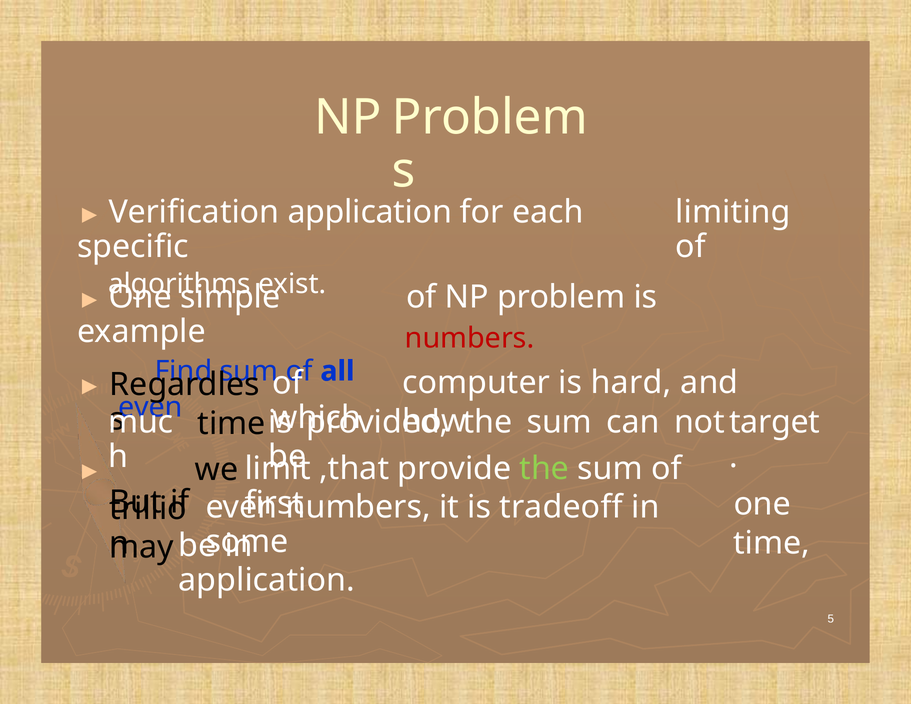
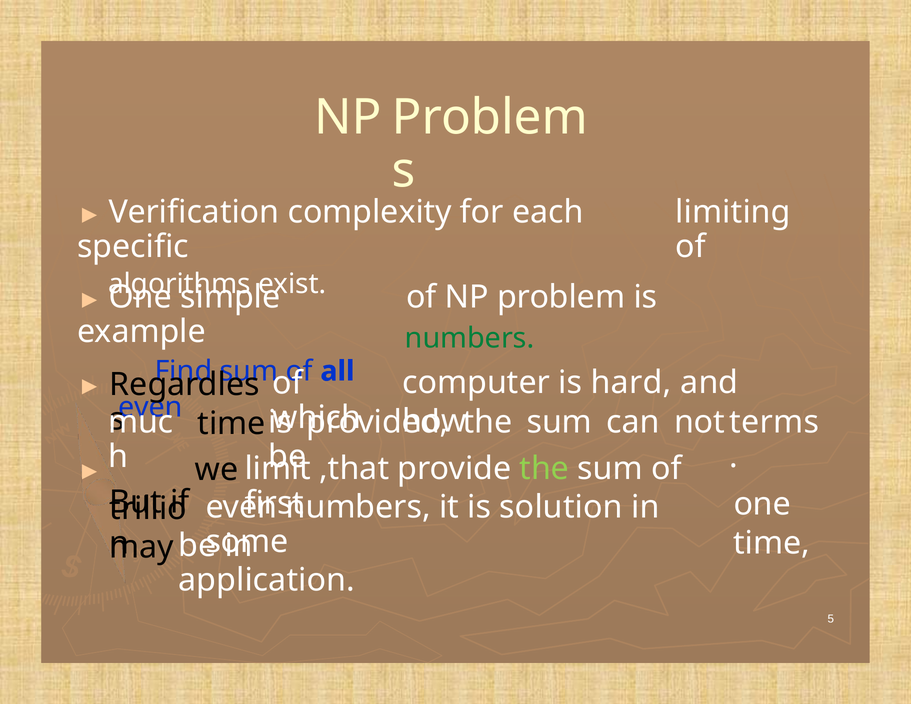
Verification application: application -> complexity
numbers at (470, 338) colour: red -> green
target: target -> terms
tradeoff: tradeoff -> solution
